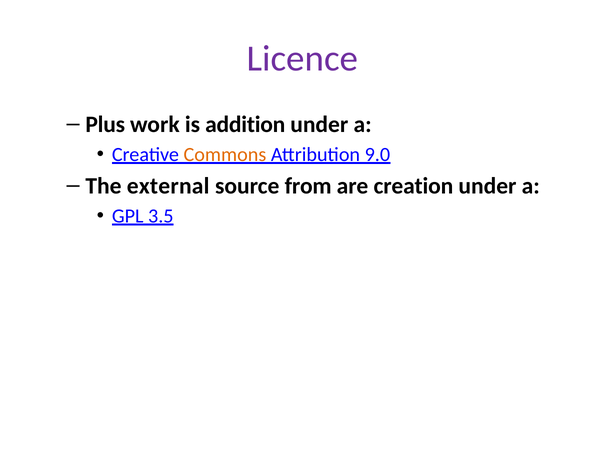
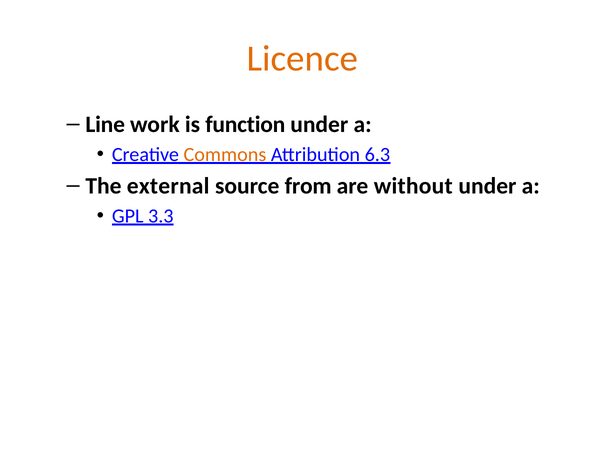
Licence colour: purple -> orange
Plus: Plus -> Line
addition: addition -> function
9.0: 9.0 -> 6.3
creation: creation -> without
3.5: 3.5 -> 3.3
